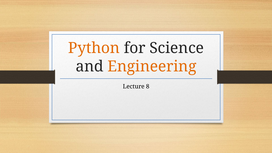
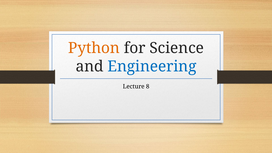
Engineering colour: orange -> blue
